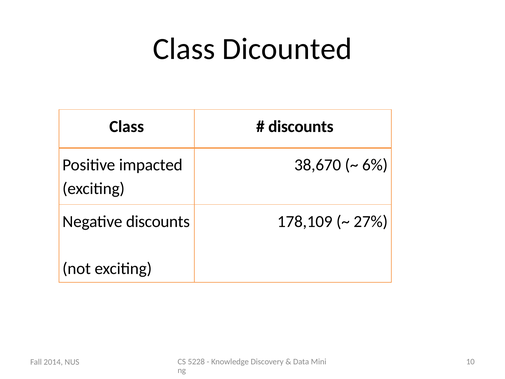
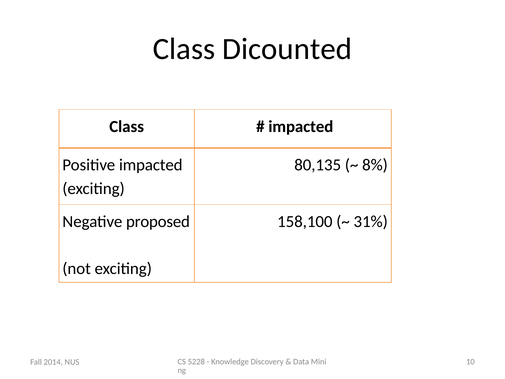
discounts at (301, 126): discounts -> impacted
38,670: 38,670 -> 80,135
6%: 6% -> 8%
Negative discounts: discounts -> proposed
178,109: 178,109 -> 158,100
27%: 27% -> 31%
